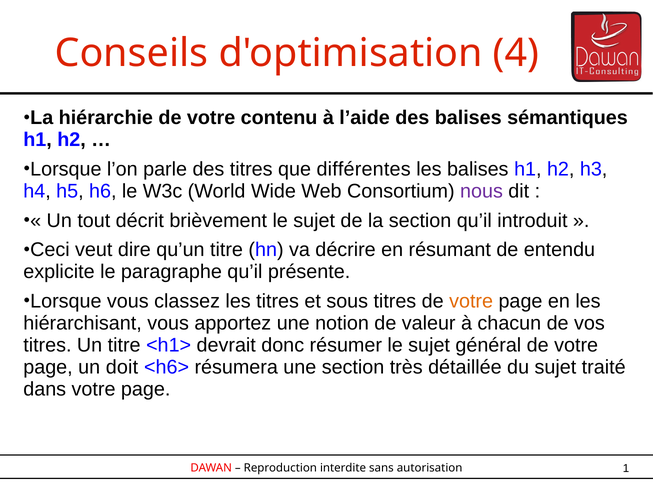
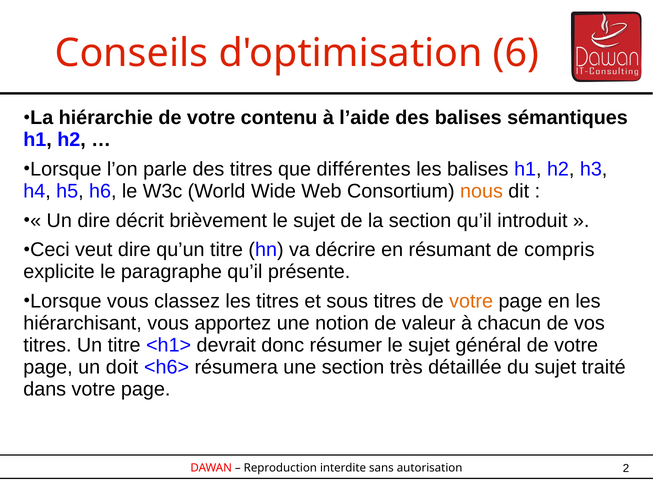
4: 4 -> 6
nous colour: purple -> orange
Un tout: tout -> dire
entendu: entendu -> compris
1: 1 -> 2
